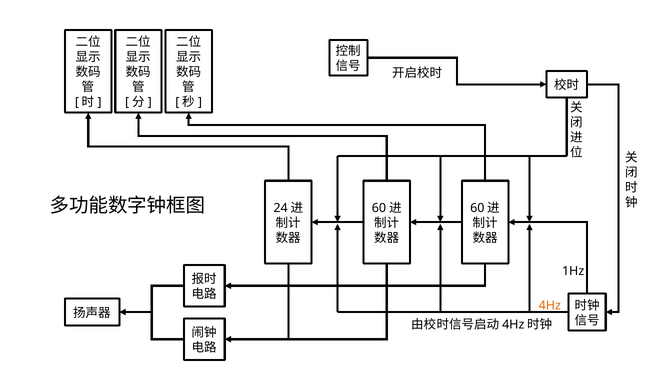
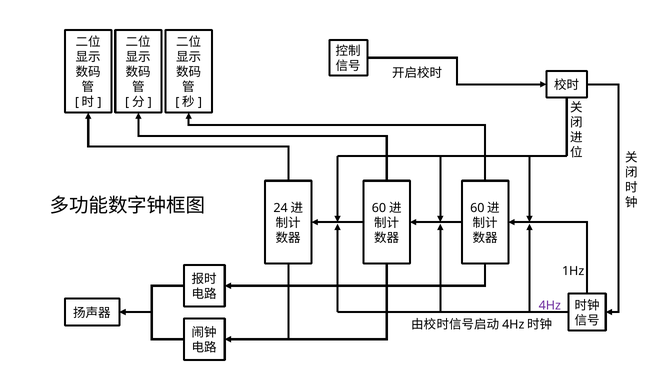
4Hz colour: orange -> purple
